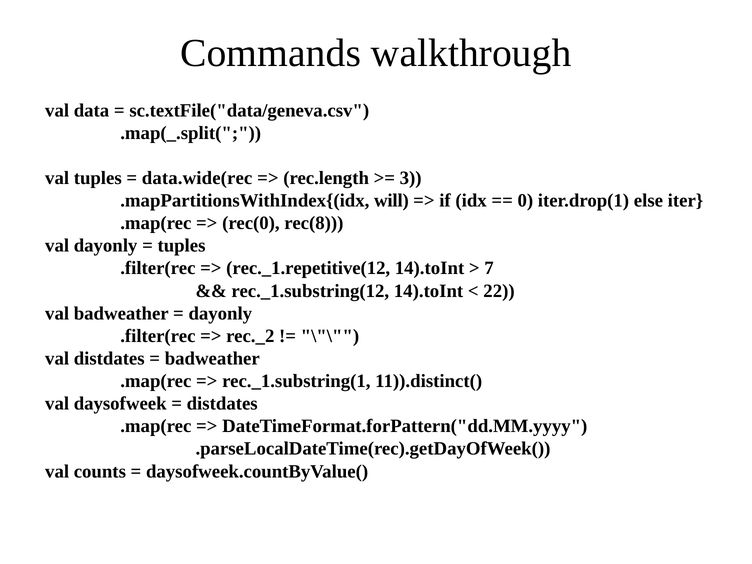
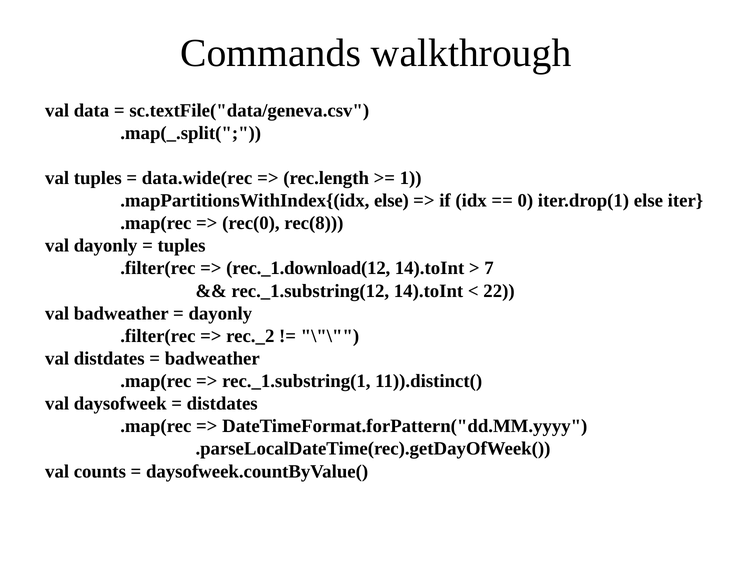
3: 3 -> 1
.mapPartitionsWithIndex{(idx will: will -> else
rec._1.repetitive(12: rec._1.repetitive(12 -> rec._1.download(12
